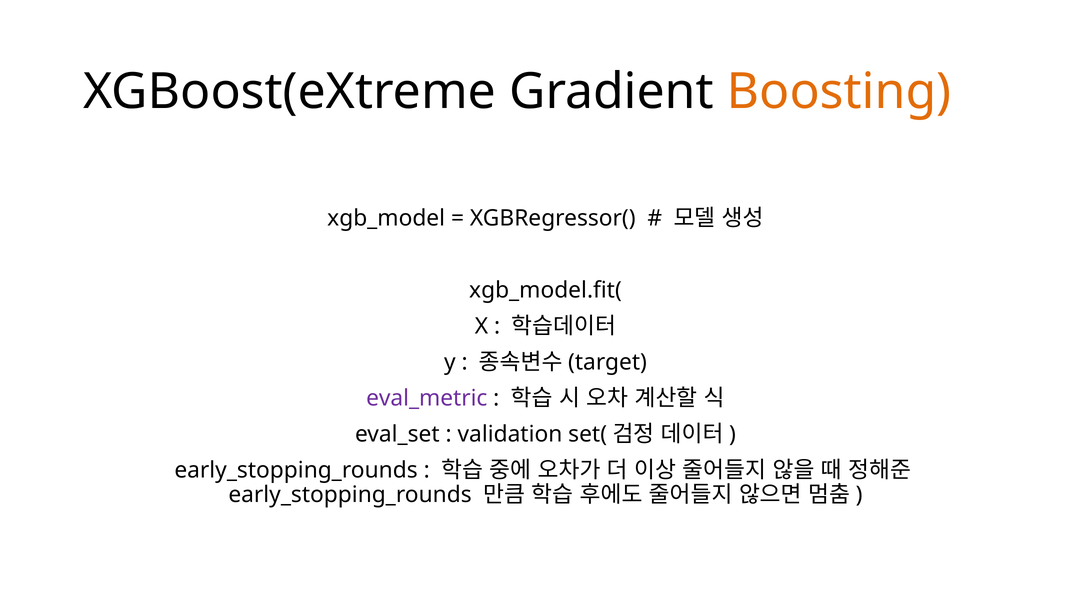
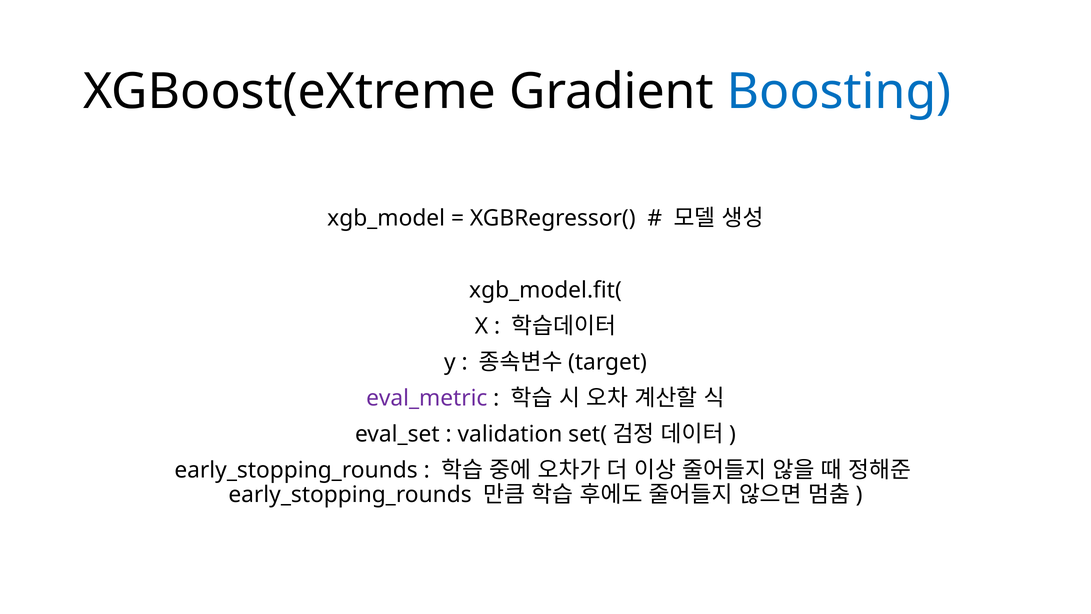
Boosting colour: orange -> blue
